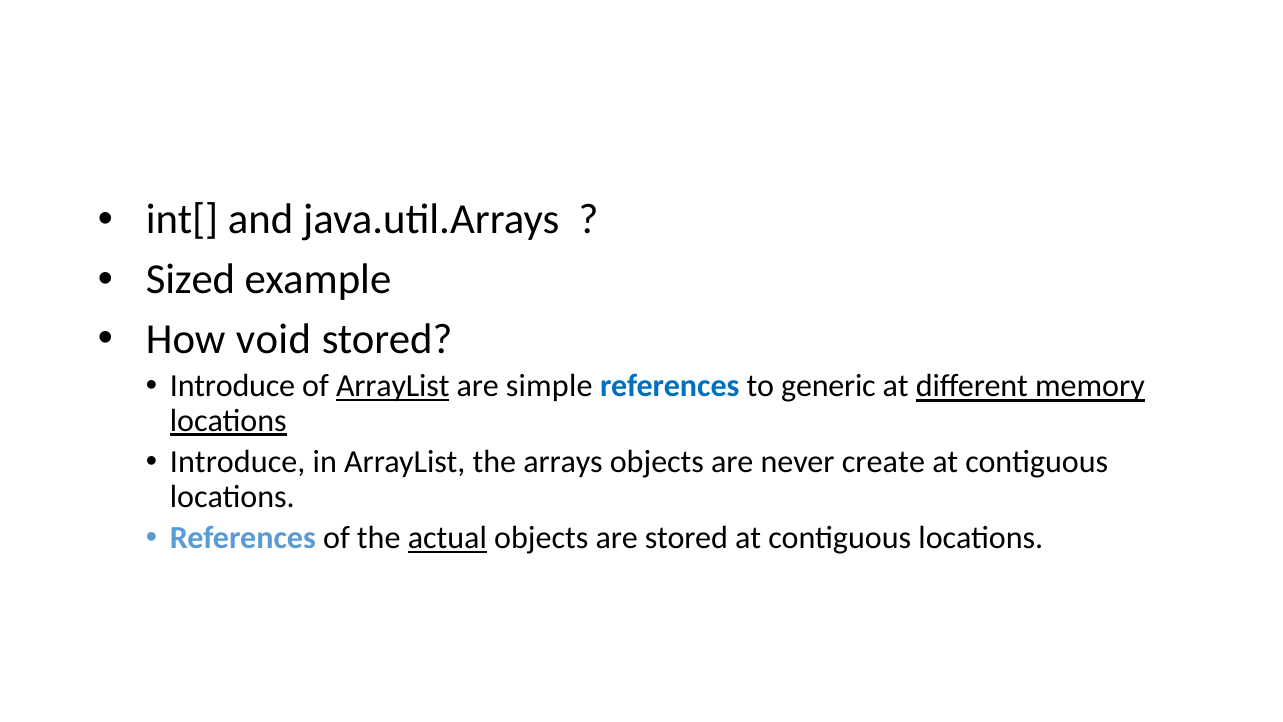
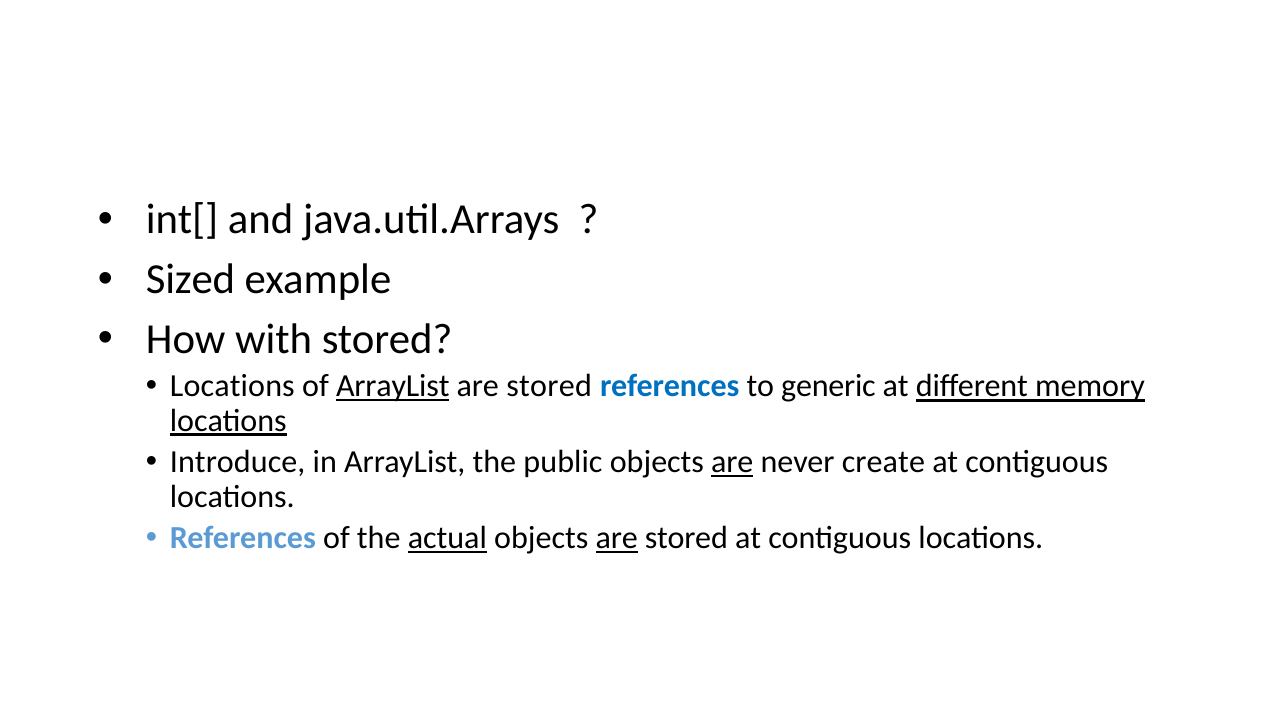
void: void -> with
Introduce at (233, 386): Introduce -> Locations
simple at (549, 386): simple -> stored
arrays: arrays -> public
are at (732, 462) underline: none -> present
are at (617, 538) underline: none -> present
